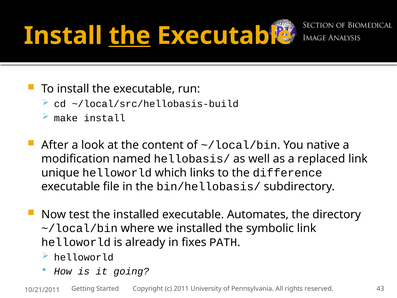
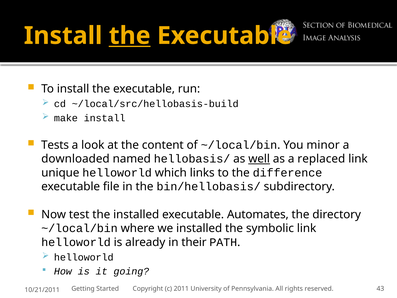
After: After -> Tests
native: native -> minor
modification: modification -> downloaded
well underline: none -> present
fixes: fixes -> their
